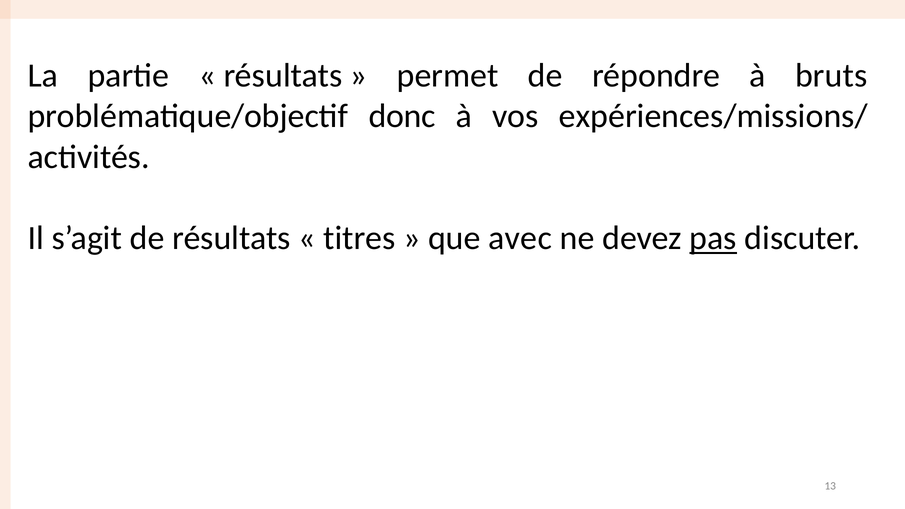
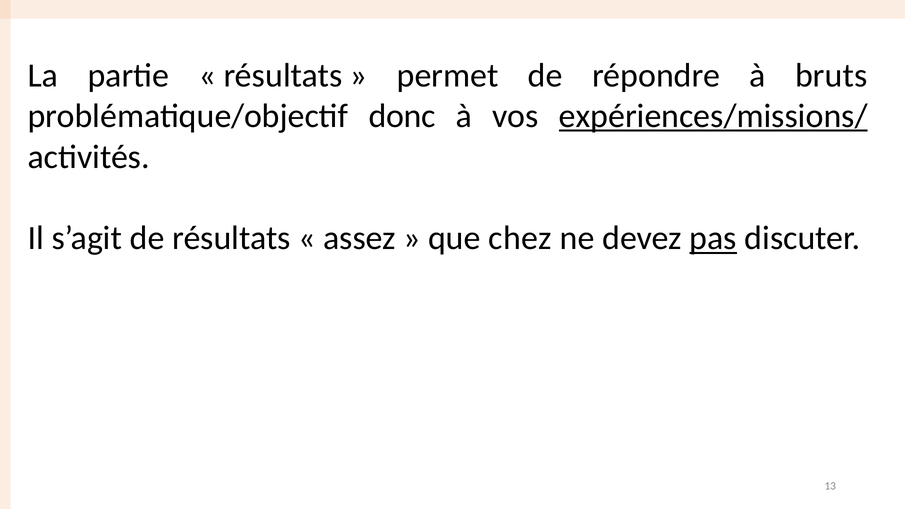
expériences/missions/ underline: none -> present
titres: titres -> assez
avec: avec -> chez
